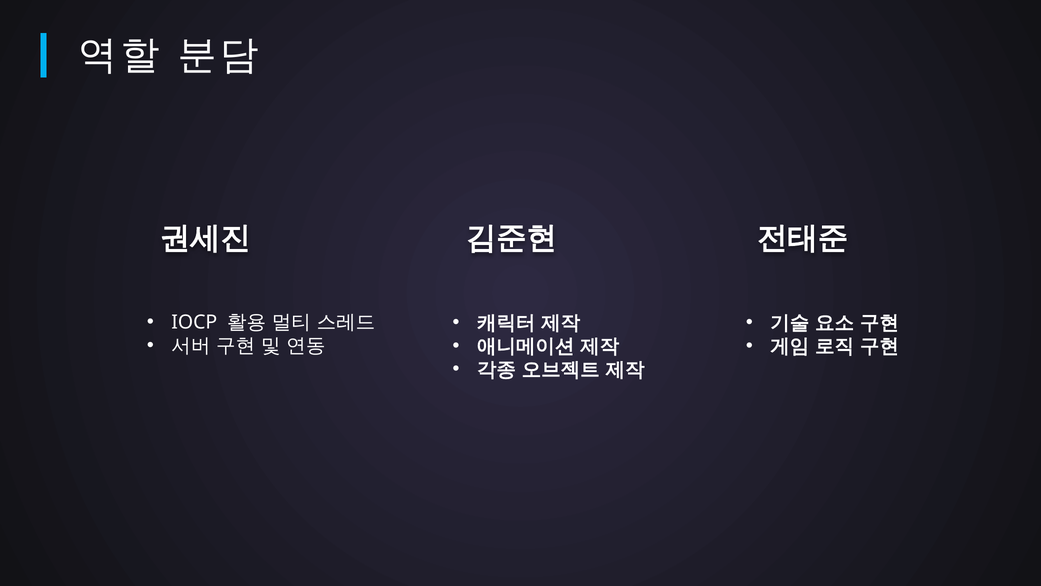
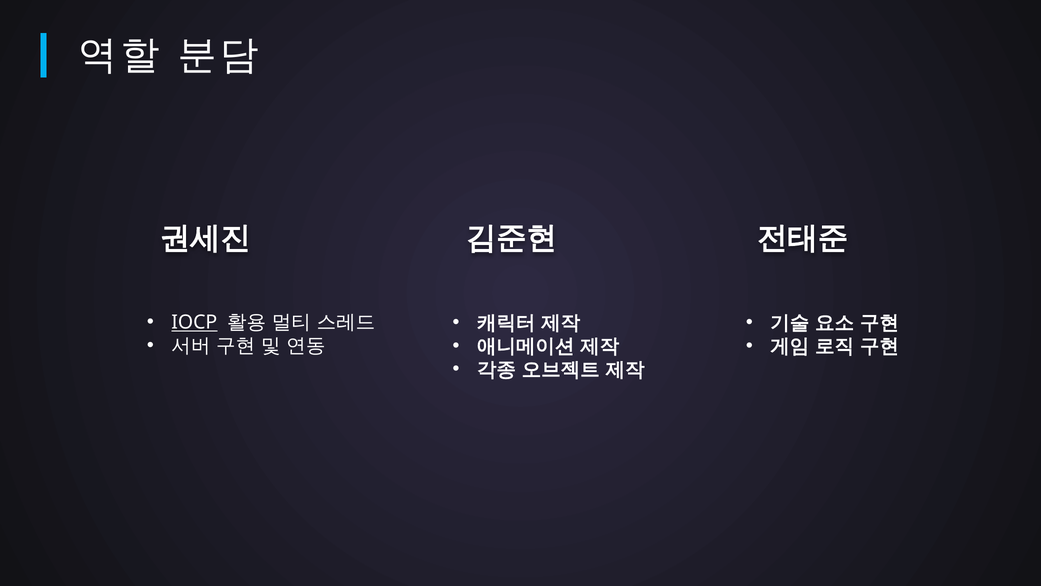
IOCP underline: none -> present
